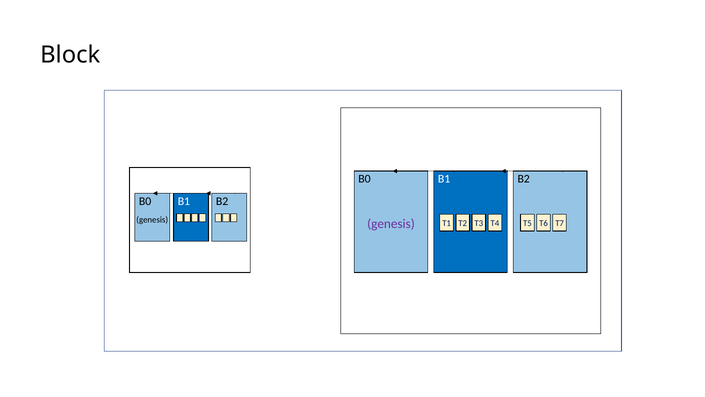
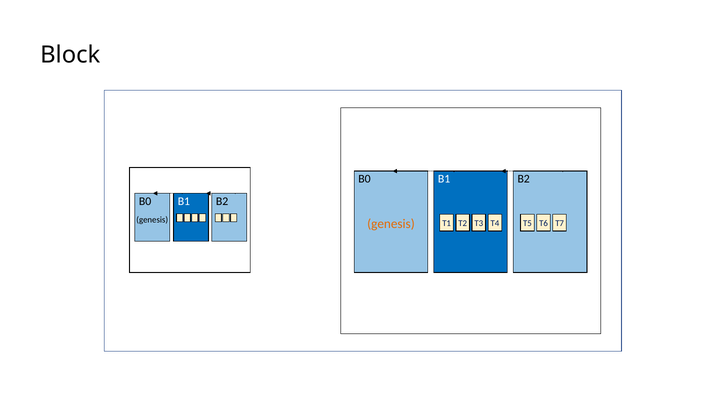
genesis at (391, 223) colour: purple -> orange
